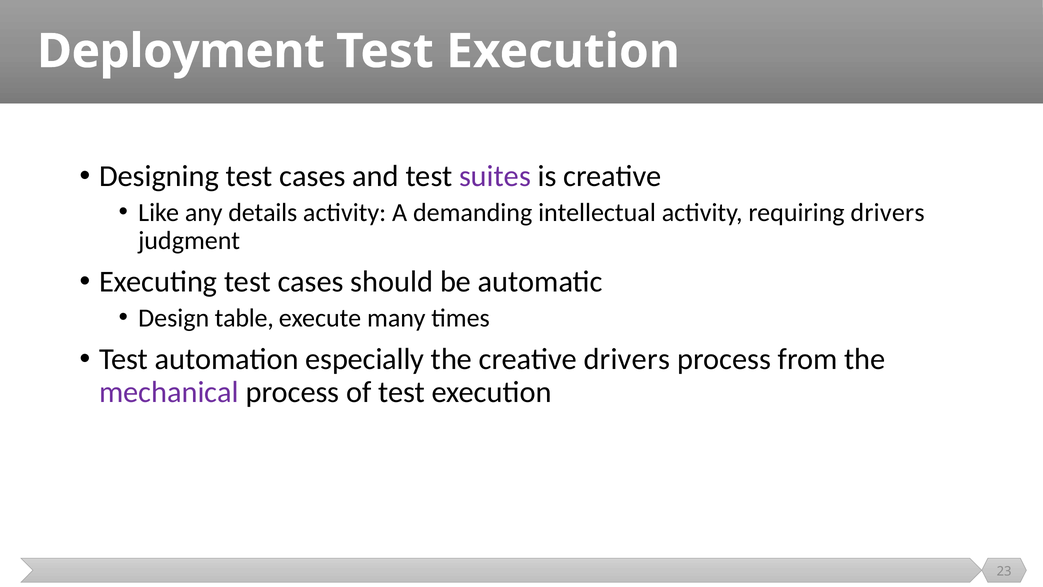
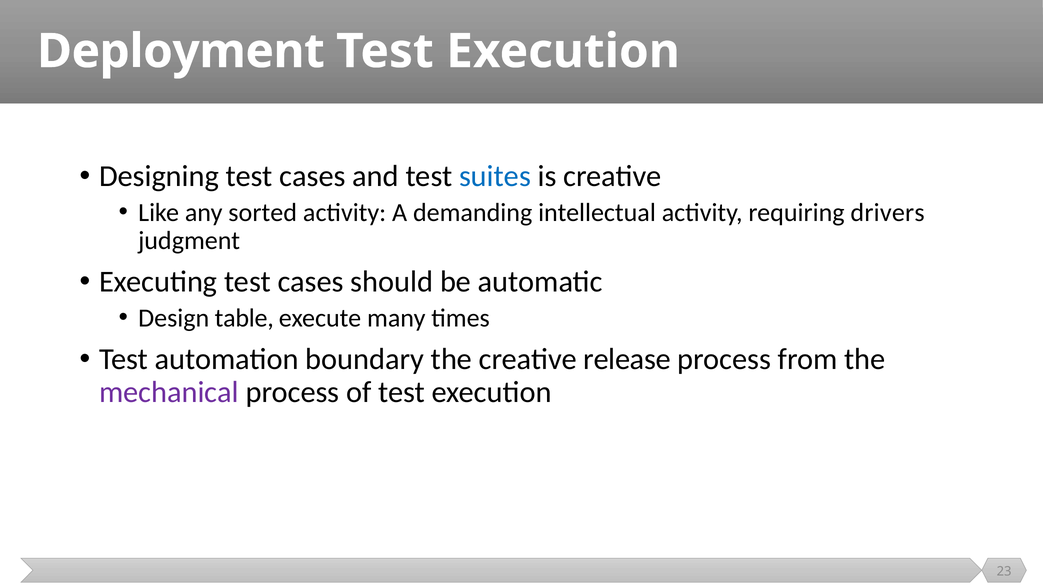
suites colour: purple -> blue
details: details -> sorted
especially: especially -> boundary
creative drivers: drivers -> release
